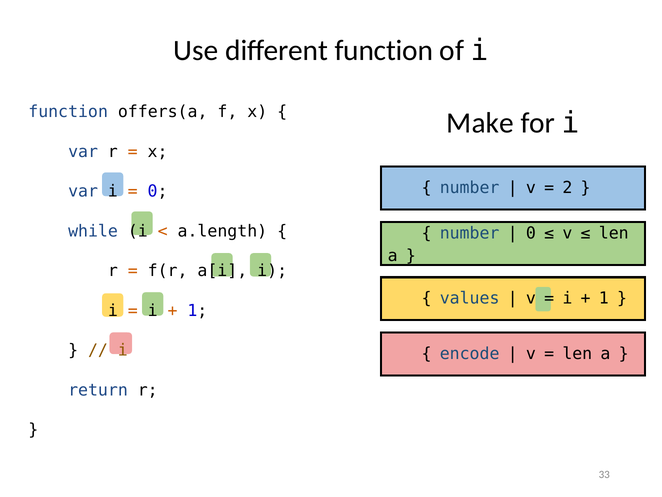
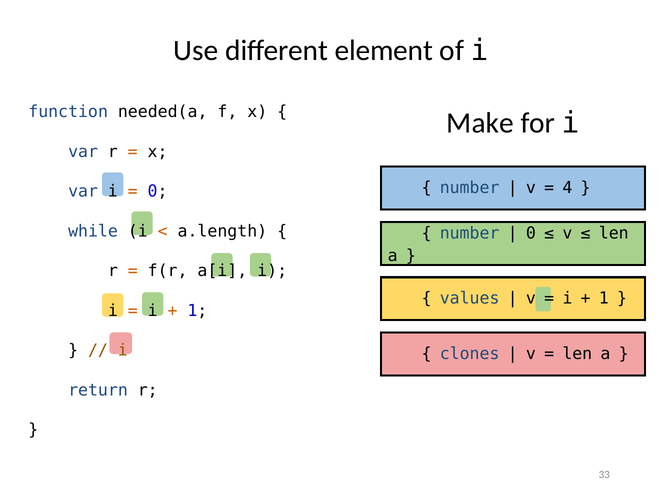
different function: function -> element
offers(a: offers(a -> needed(a
2 at (567, 188): 2 -> 4
encode: encode -> clones
